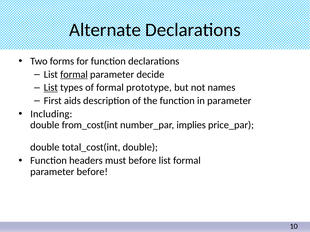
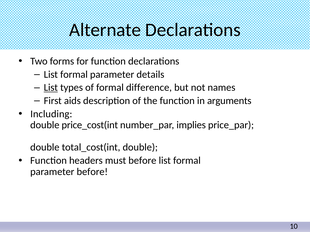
formal at (74, 75) underline: present -> none
decide: decide -> details
prototype: prototype -> difference
in parameter: parameter -> arguments
from_cost(int: from_cost(int -> price_cost(int
